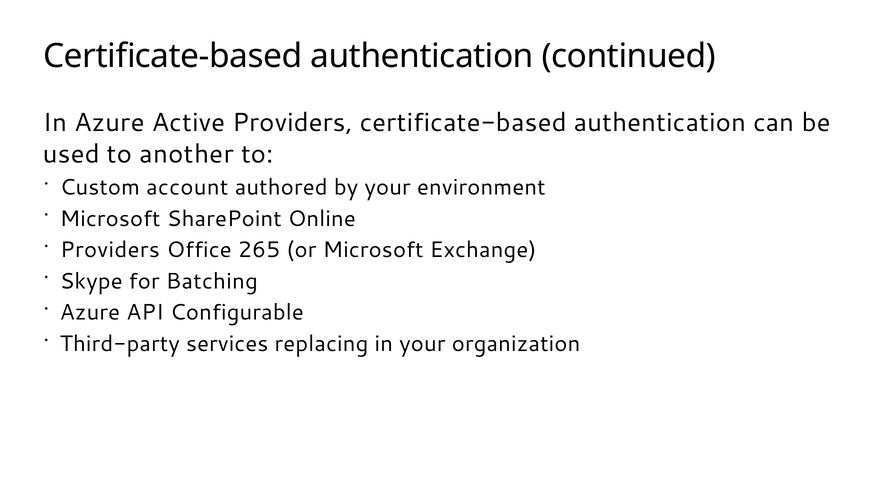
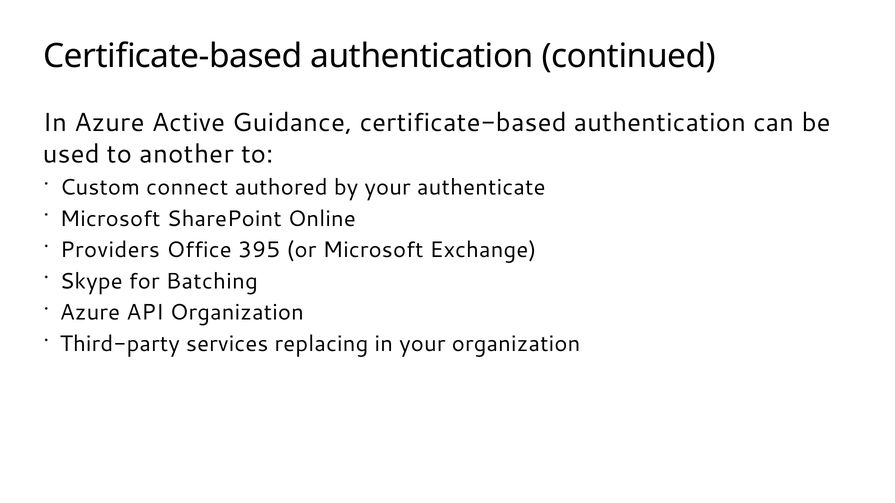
Active Providers: Providers -> Guidance
account: account -> connect
environment: environment -> authenticate
265: 265 -> 395
API Configurable: Configurable -> Organization
